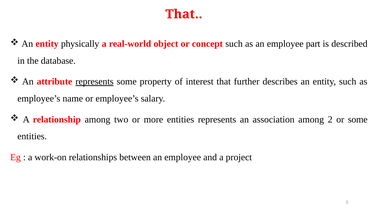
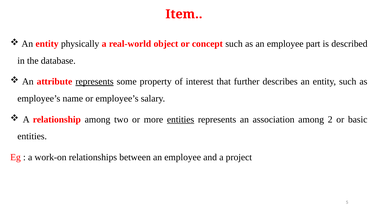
That at (184, 14): That -> Item
entities at (181, 119) underline: none -> present
or some: some -> basic
